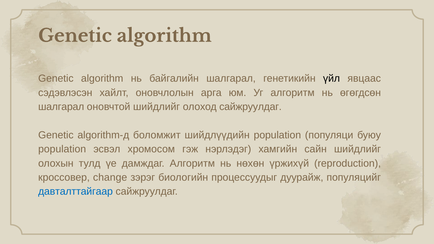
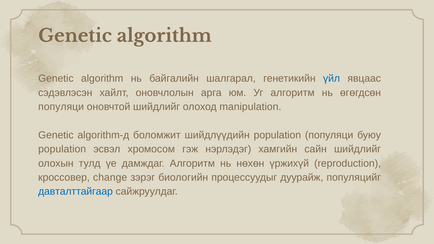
үйл colour: black -> blue
шалгарал at (61, 107): шалгарал -> популяци
олоход сайжруулдаг: сайжруулдаг -> manipulation
